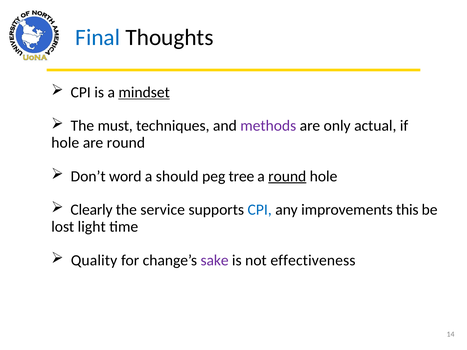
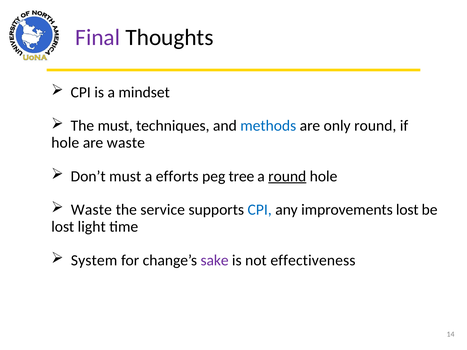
Final colour: blue -> purple
mindset underline: present -> none
methods colour: purple -> blue
only actual: actual -> round
are round: round -> waste
Don’t word: word -> must
should: should -> efforts
Clearly at (92, 210): Clearly -> Waste
improvements this: this -> lost
Quality: Quality -> System
